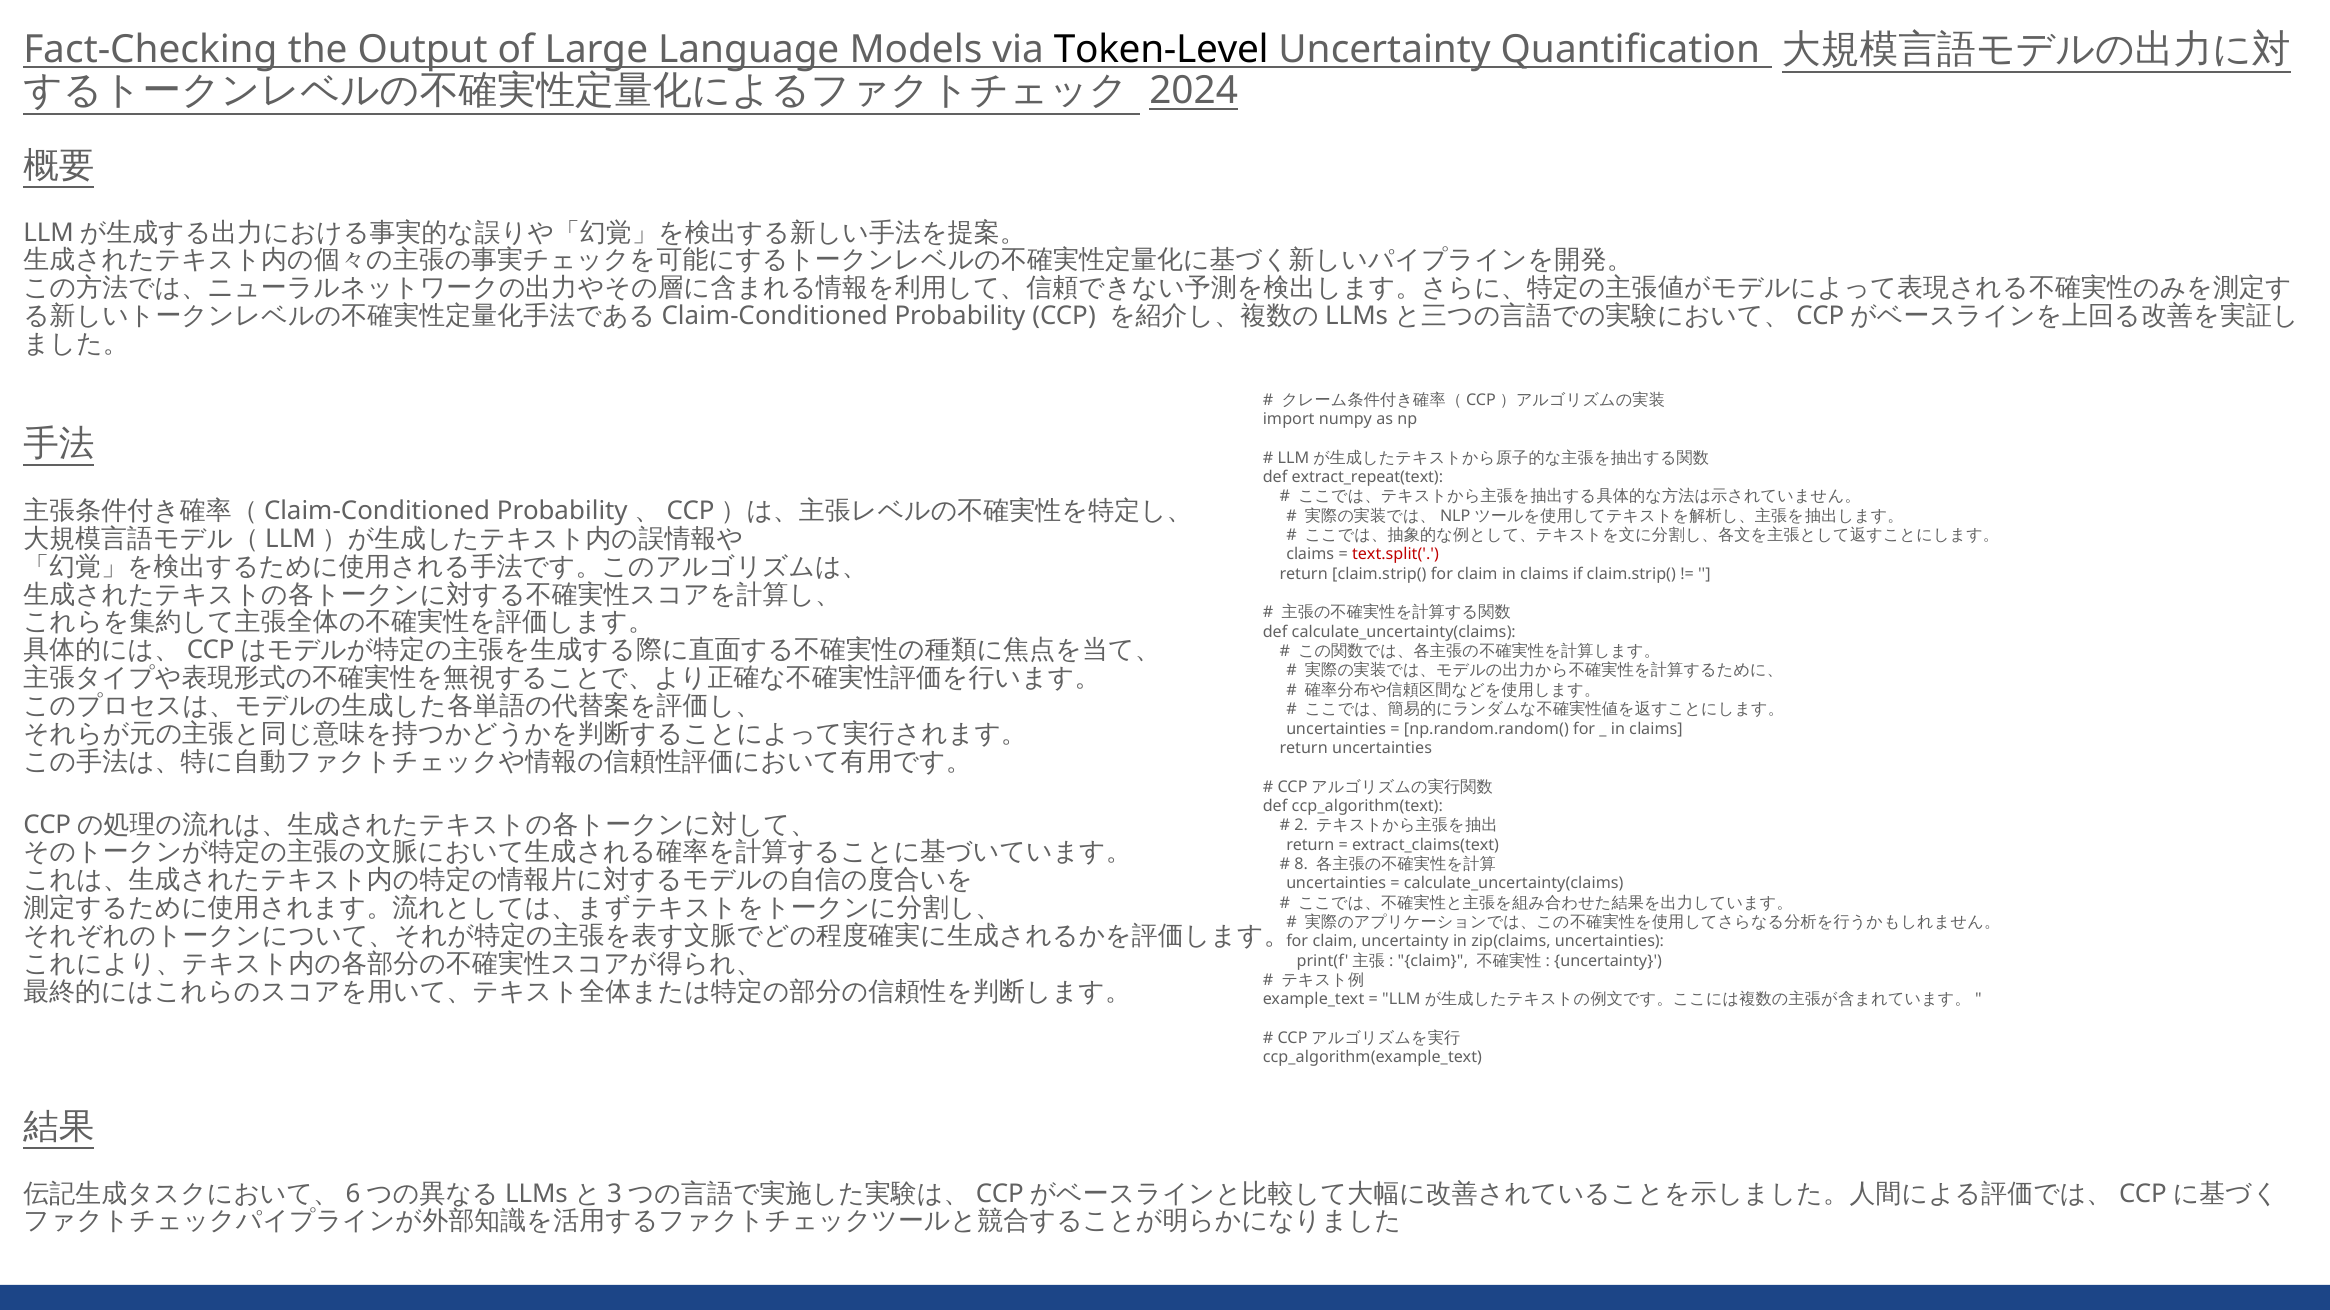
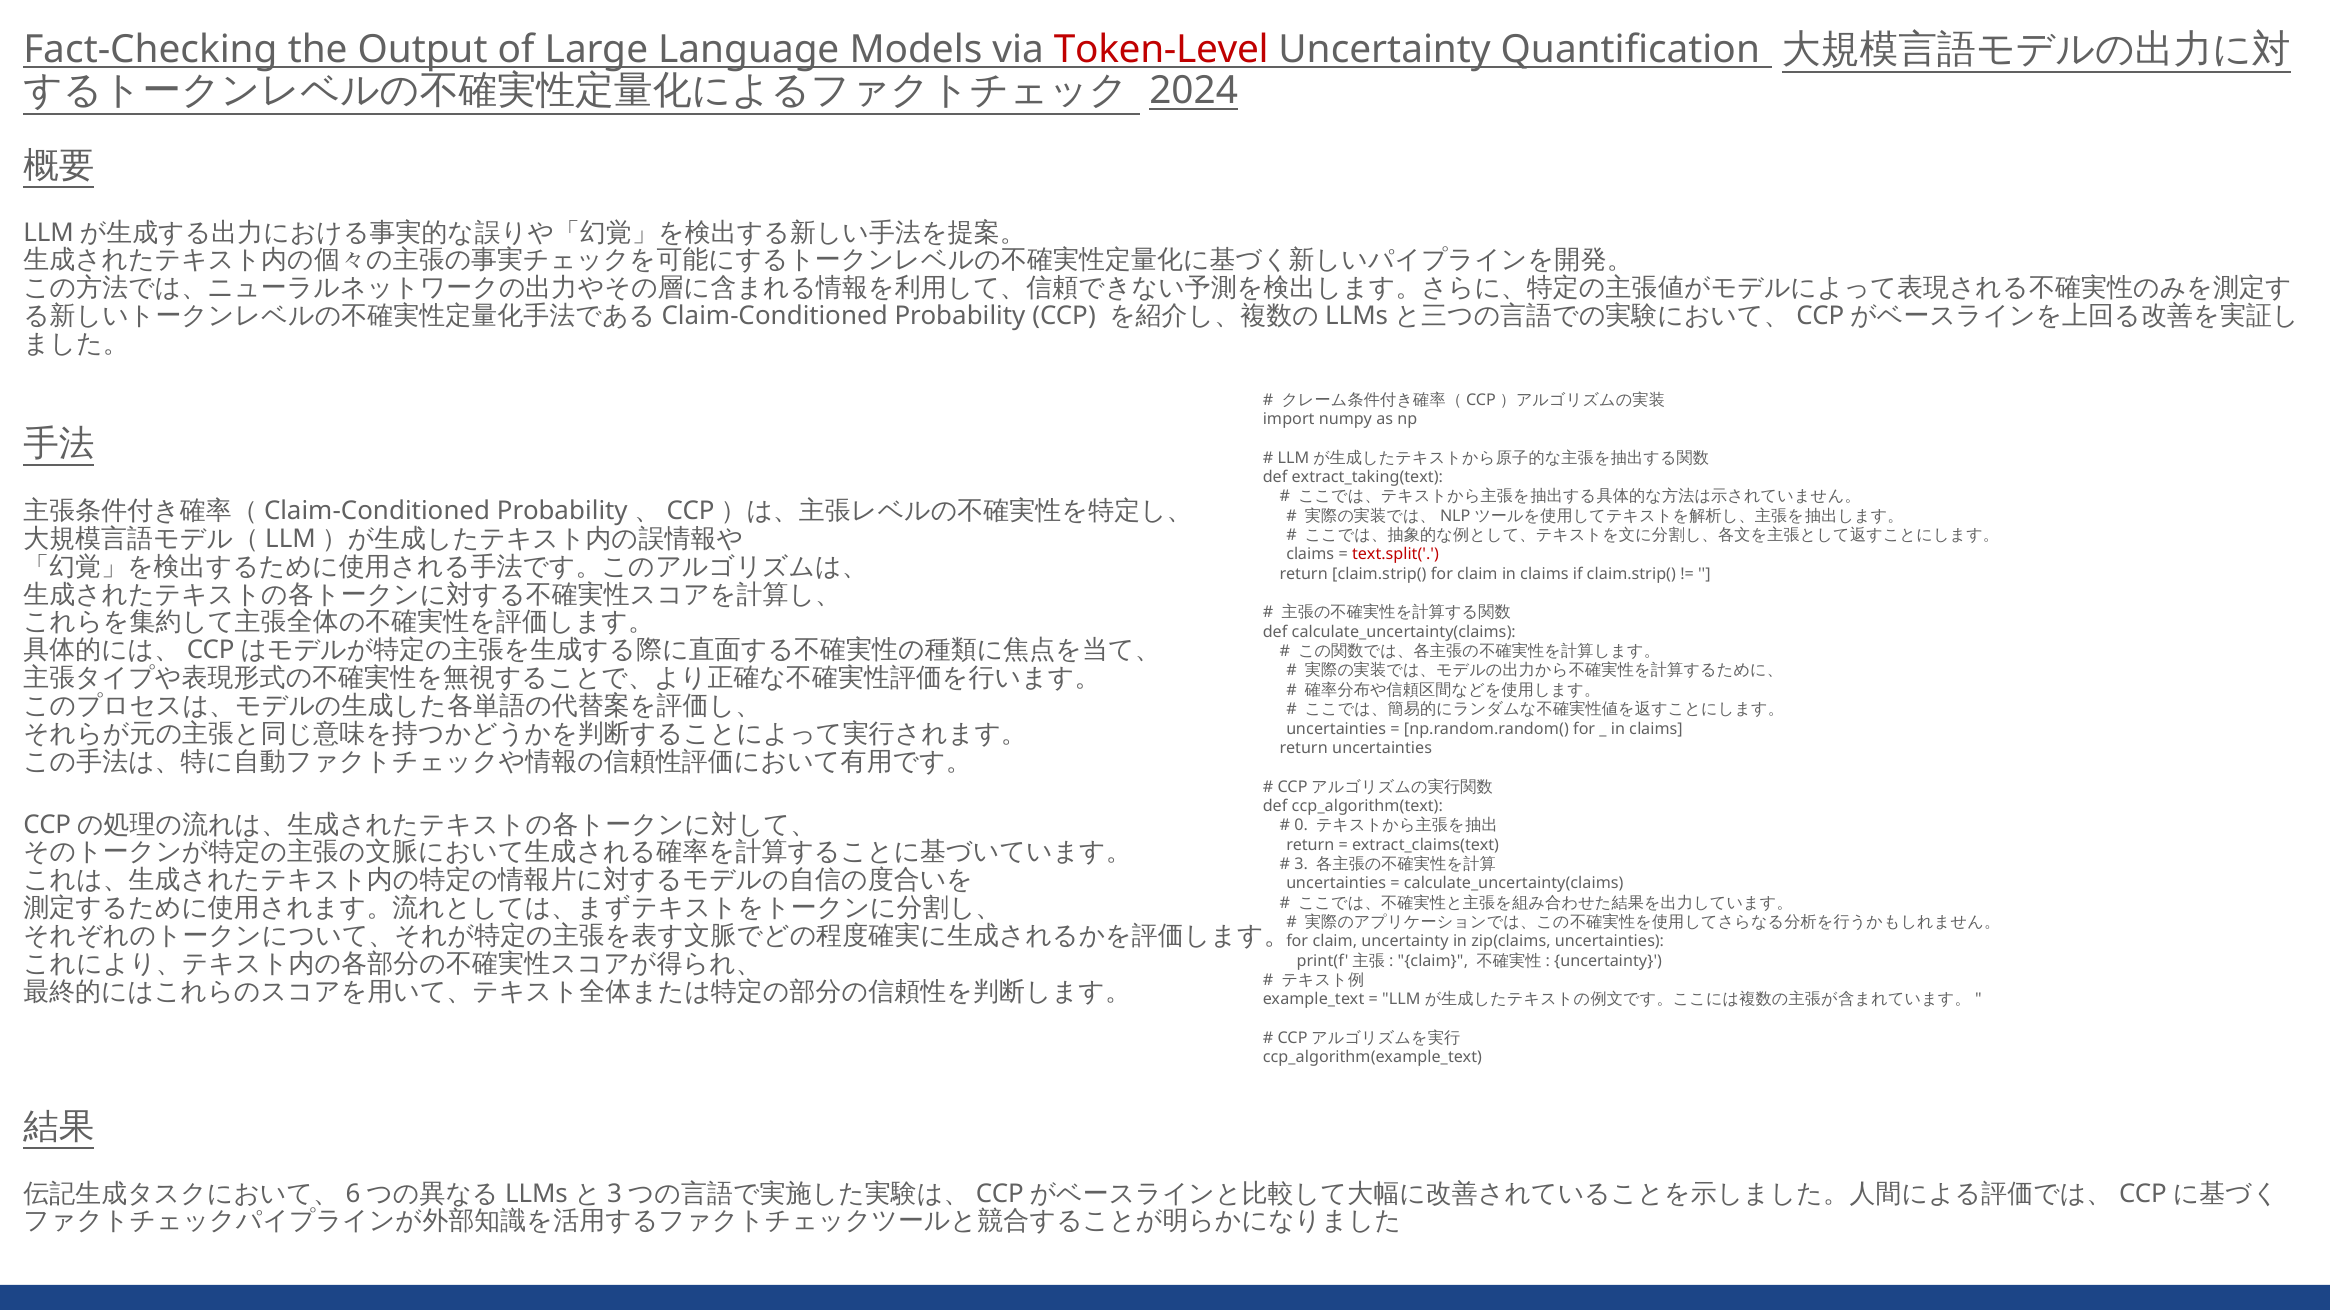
Token-Level colour: black -> red
extract_repeat(text: extract_repeat(text -> extract_taking(text
2: 2 -> 0
8: 8 -> 3
